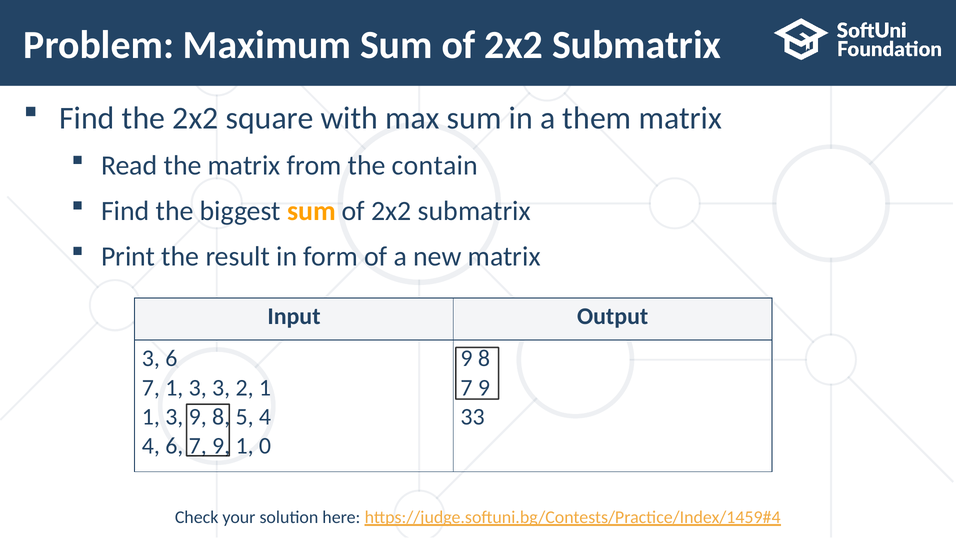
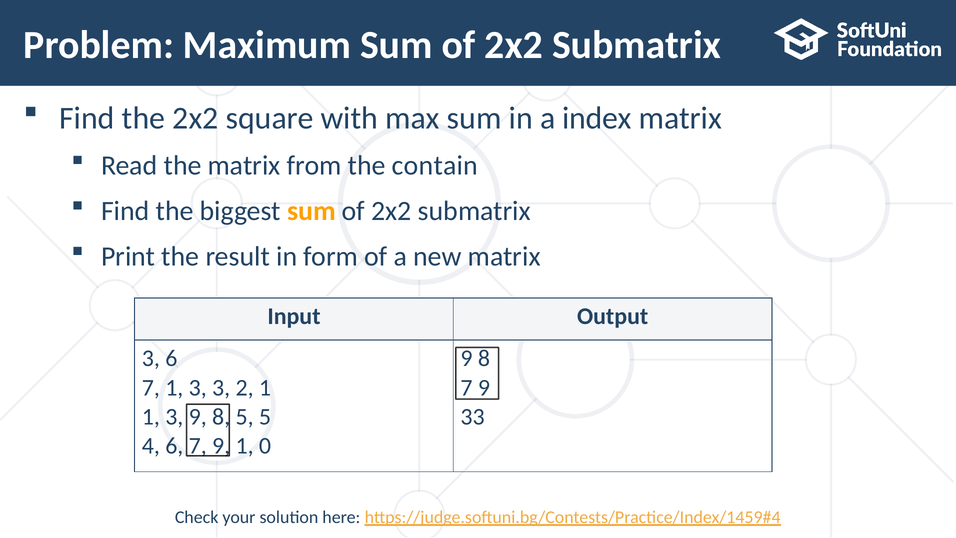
them: them -> index
5 4: 4 -> 5
